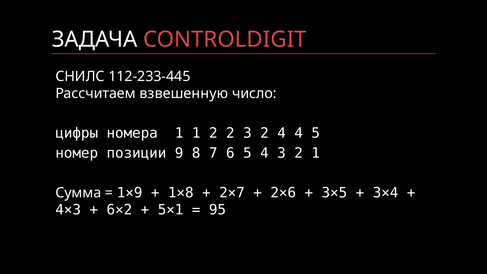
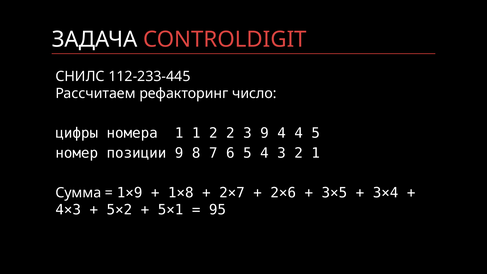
взвешенную: взвешенную -> рефакторинг
2 3 2: 2 -> 9
6×2: 6×2 -> 5×2
